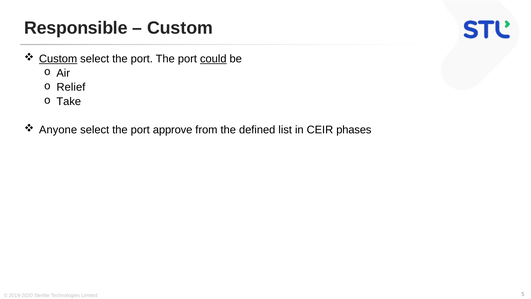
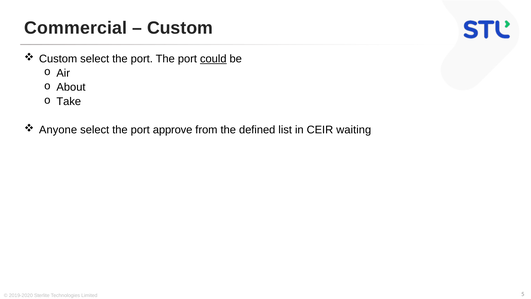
Responsible: Responsible -> Commercial
Custom at (58, 59) underline: present -> none
Relief: Relief -> About
phases: phases -> waiting
